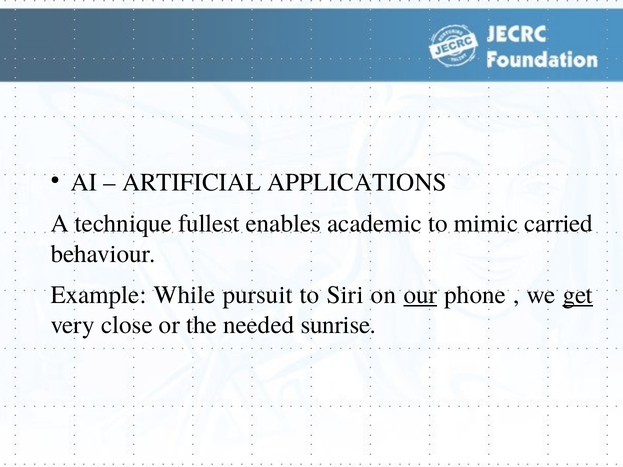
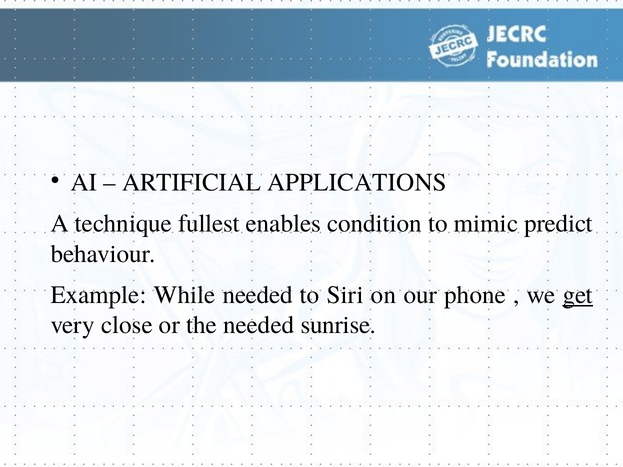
academic: academic -> condition
carried: carried -> predict
While pursuit: pursuit -> needed
our underline: present -> none
